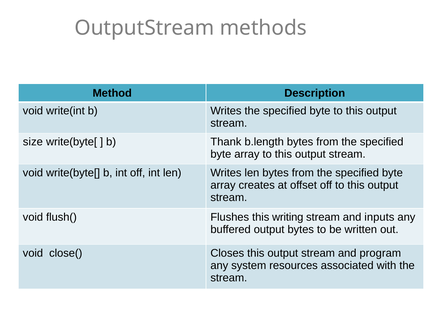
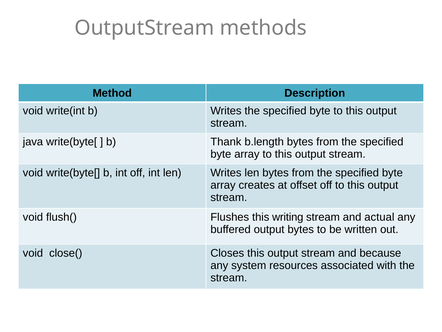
size: size -> java
inputs: inputs -> actual
program: program -> because
